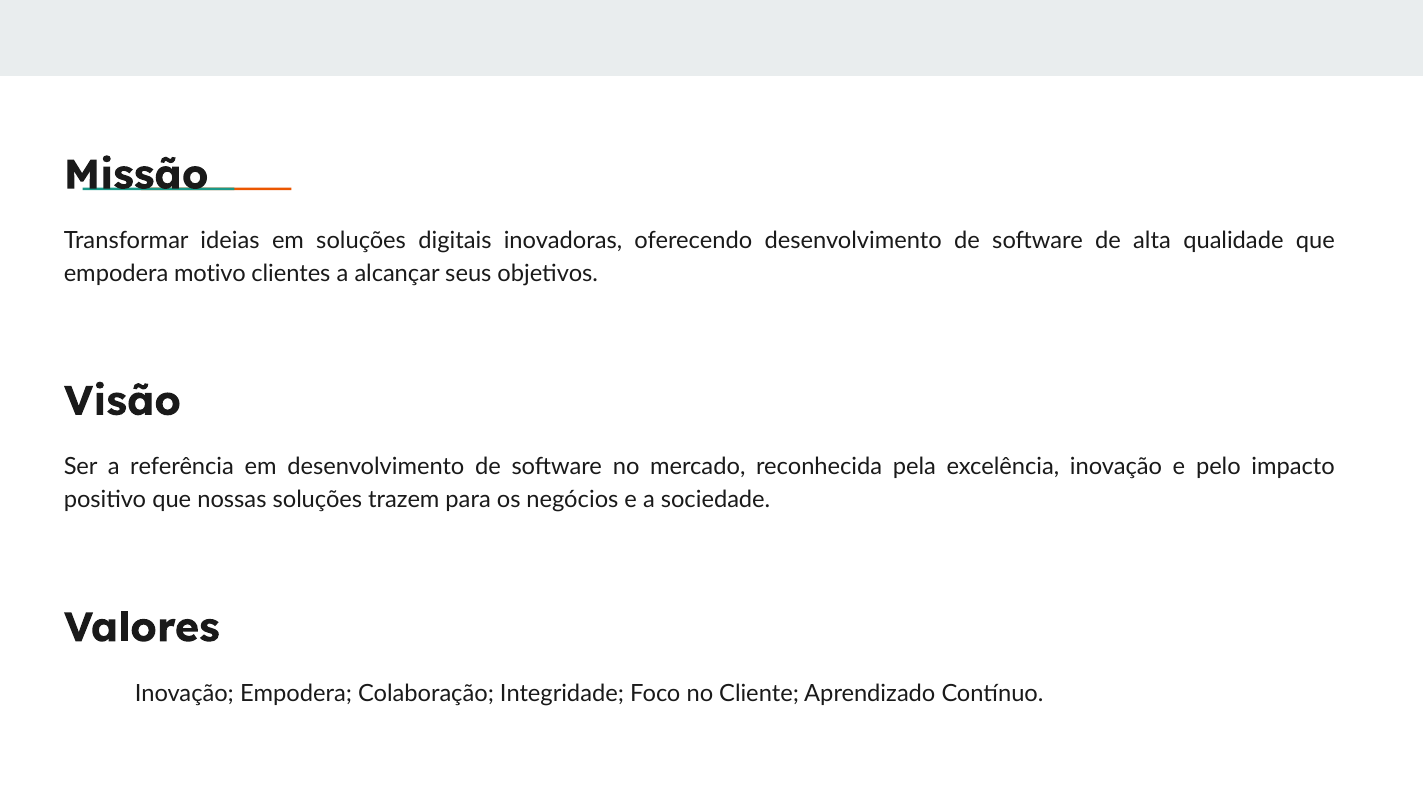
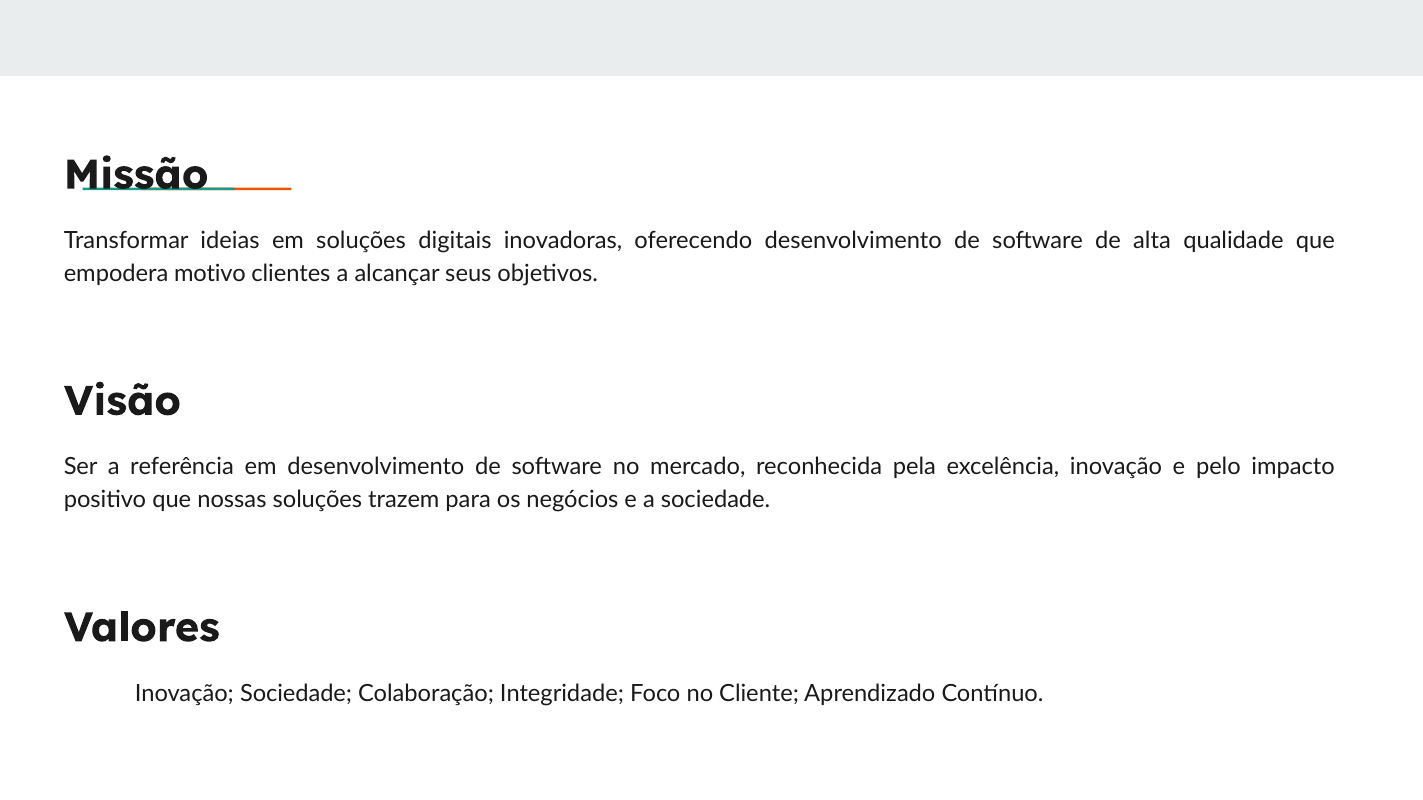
Inovação Empodera: Empodera -> Sociedade
